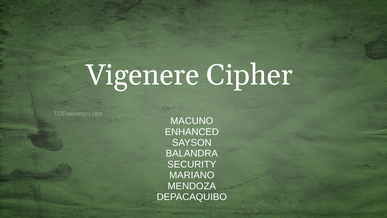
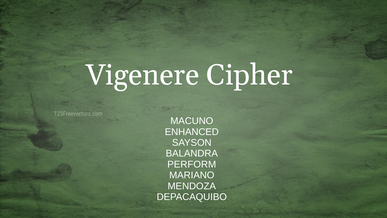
SECURITY: SECURITY -> PERFORM
